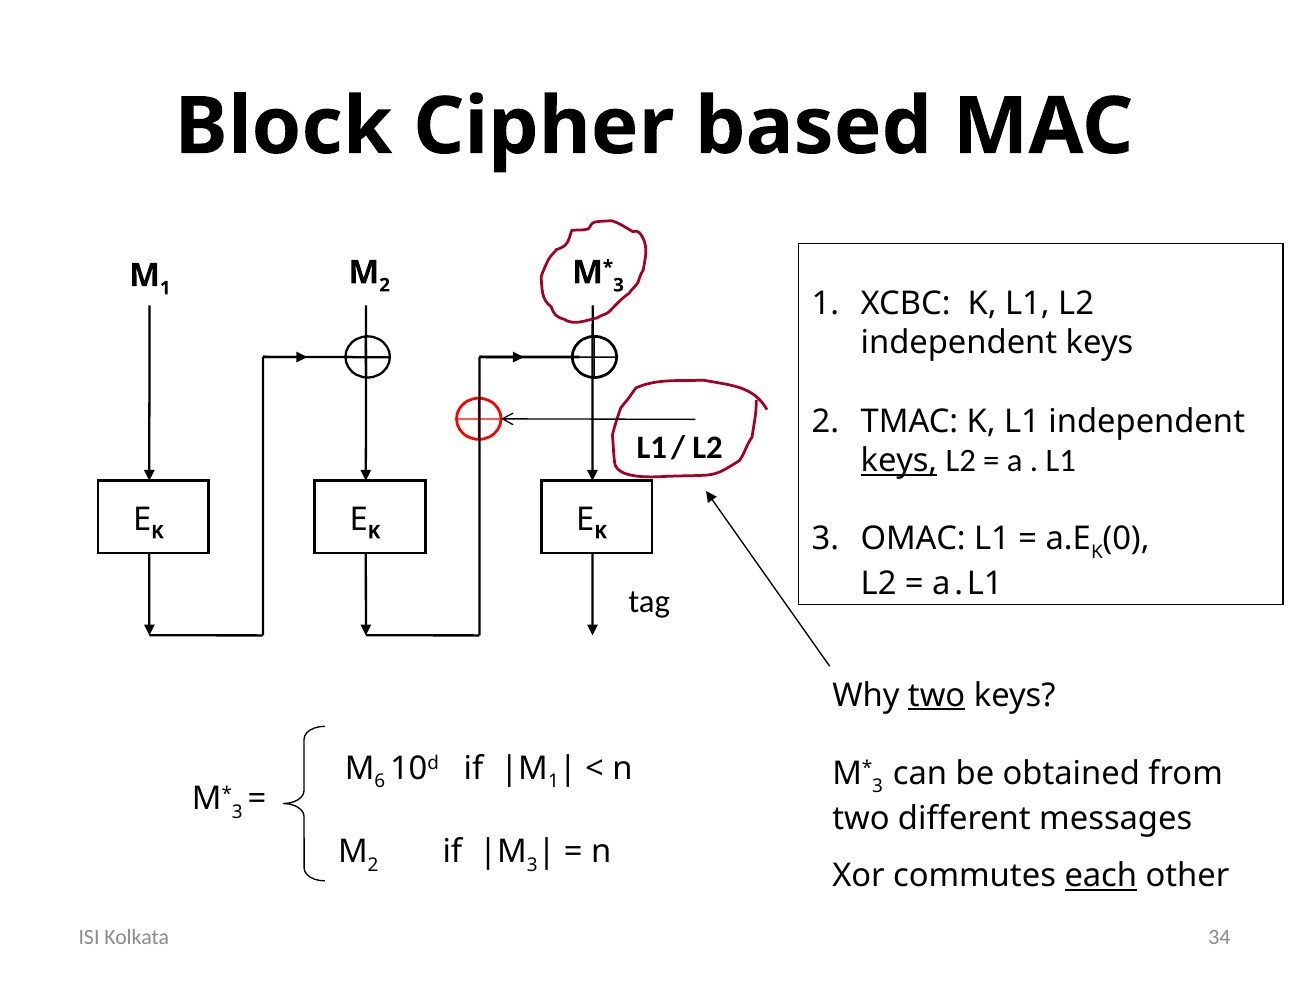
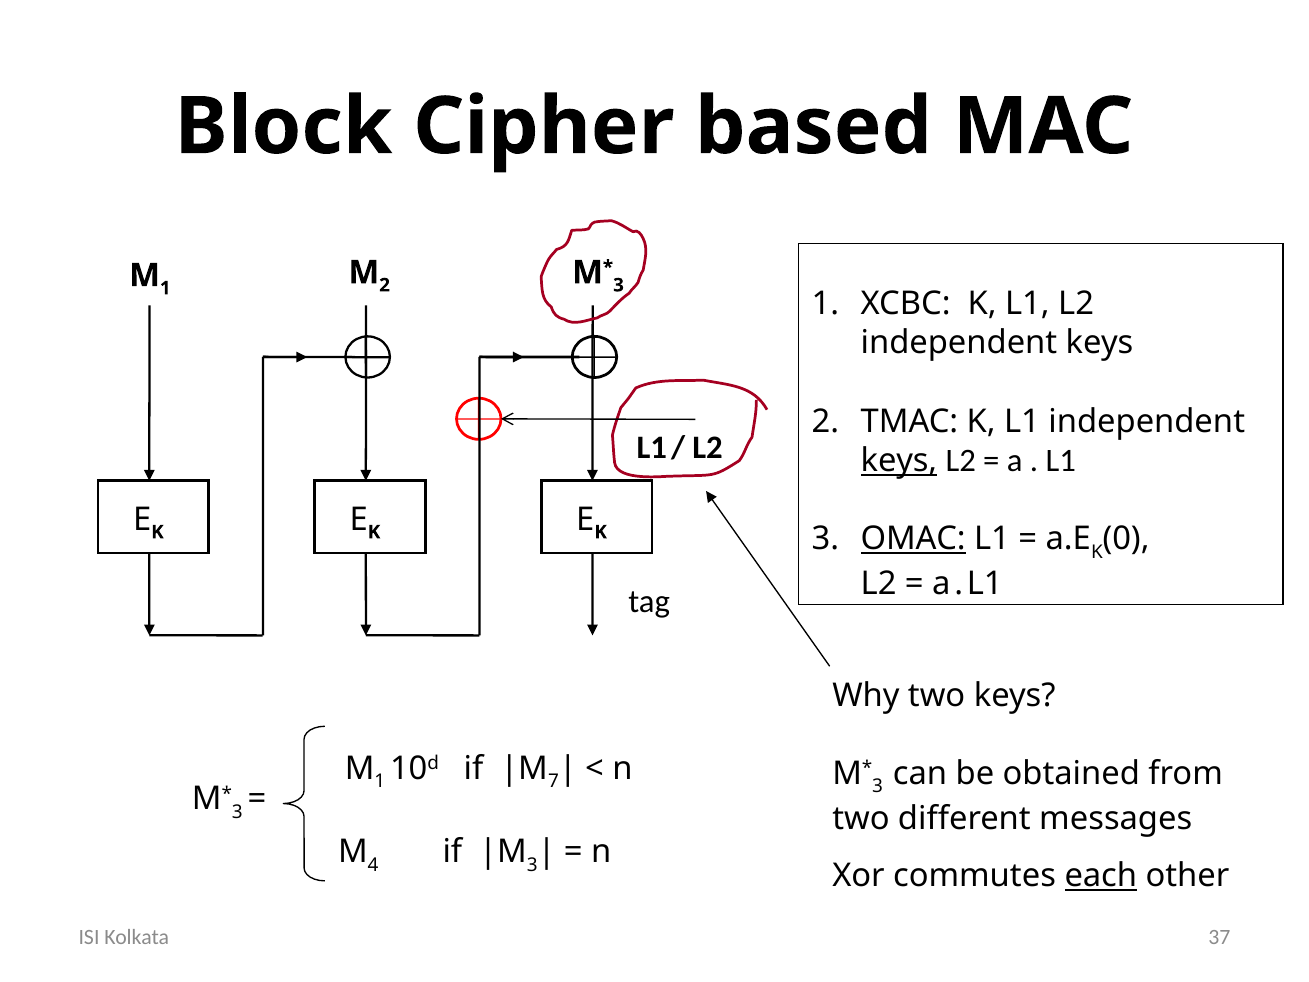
OMAC underline: none -> present
two at (937, 695) underline: present -> none
6 at (380, 781): 6 -> 1
1 at (554, 781): 1 -> 7
2 at (373, 865): 2 -> 4
34: 34 -> 37
